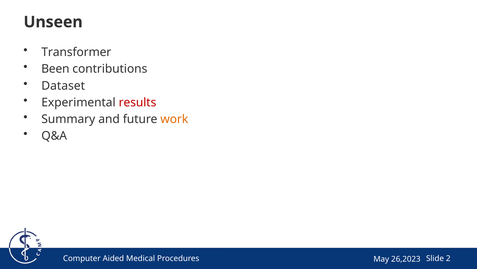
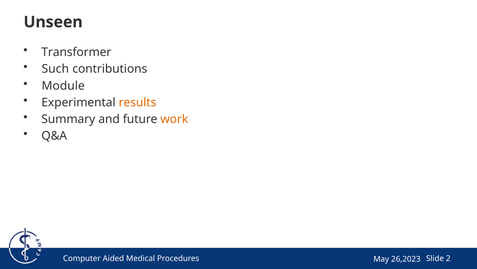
Been: Been -> Such
Dataset: Dataset -> Module
results colour: red -> orange
